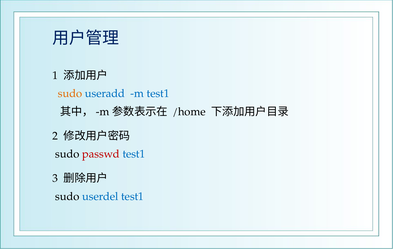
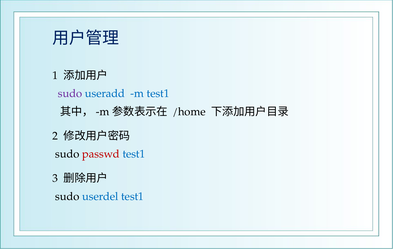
sudo at (70, 94) colour: orange -> purple
